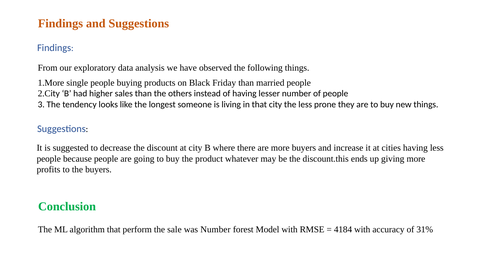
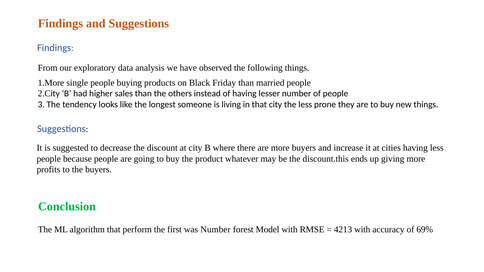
sale: sale -> first
4184: 4184 -> 4213
31%: 31% -> 69%
